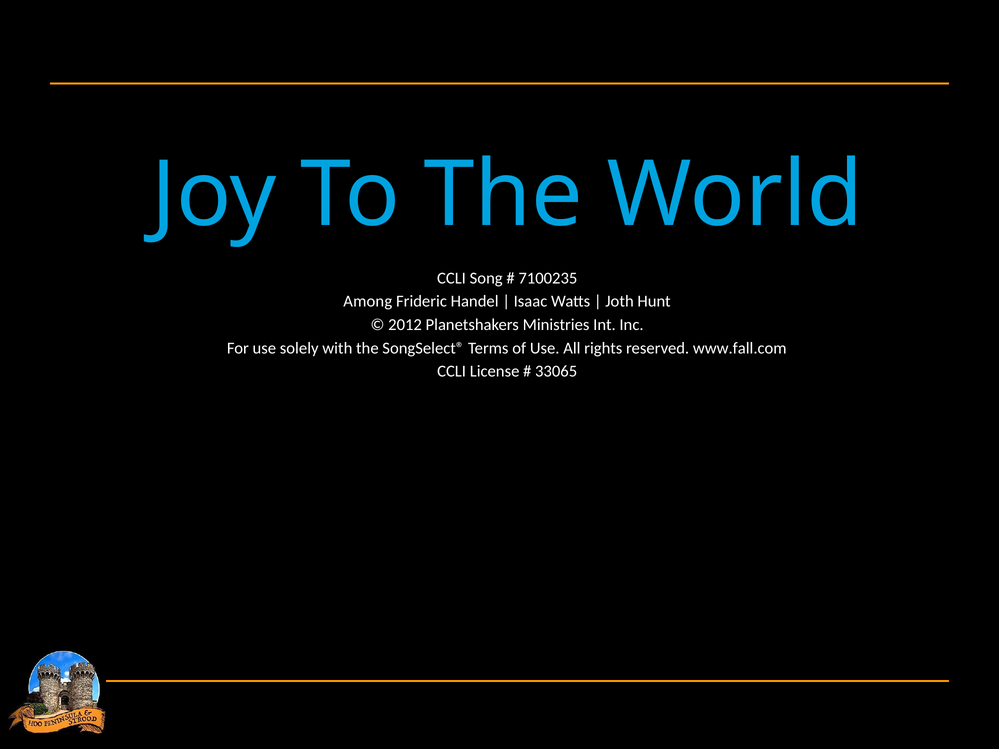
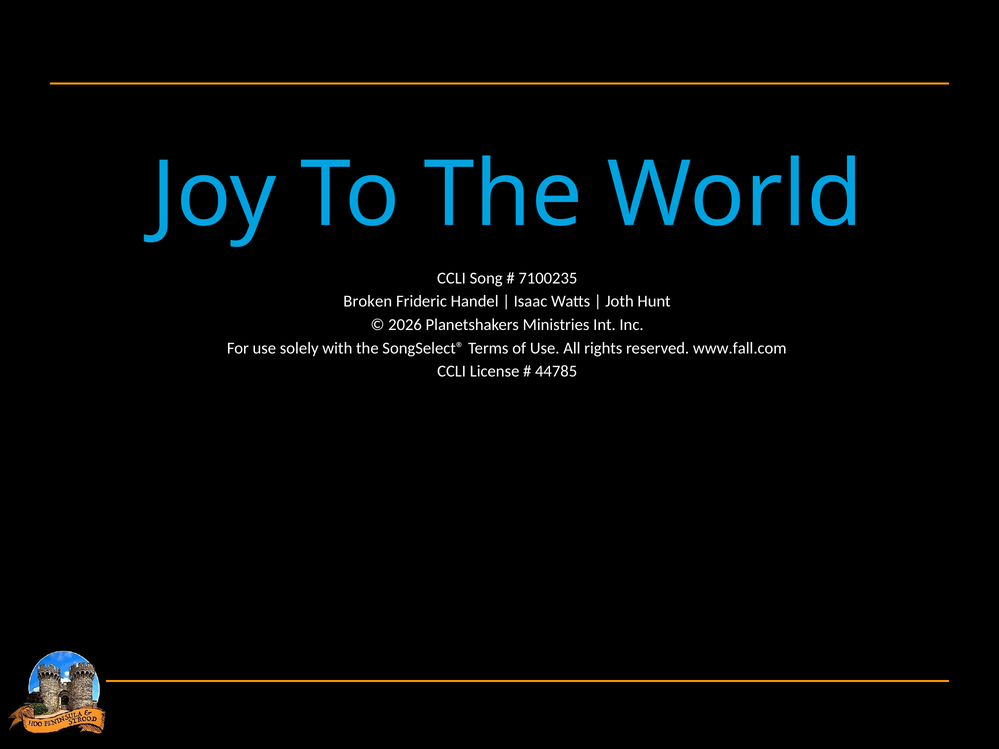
Among: Among -> Broken
2012: 2012 -> 2026
33065: 33065 -> 44785
